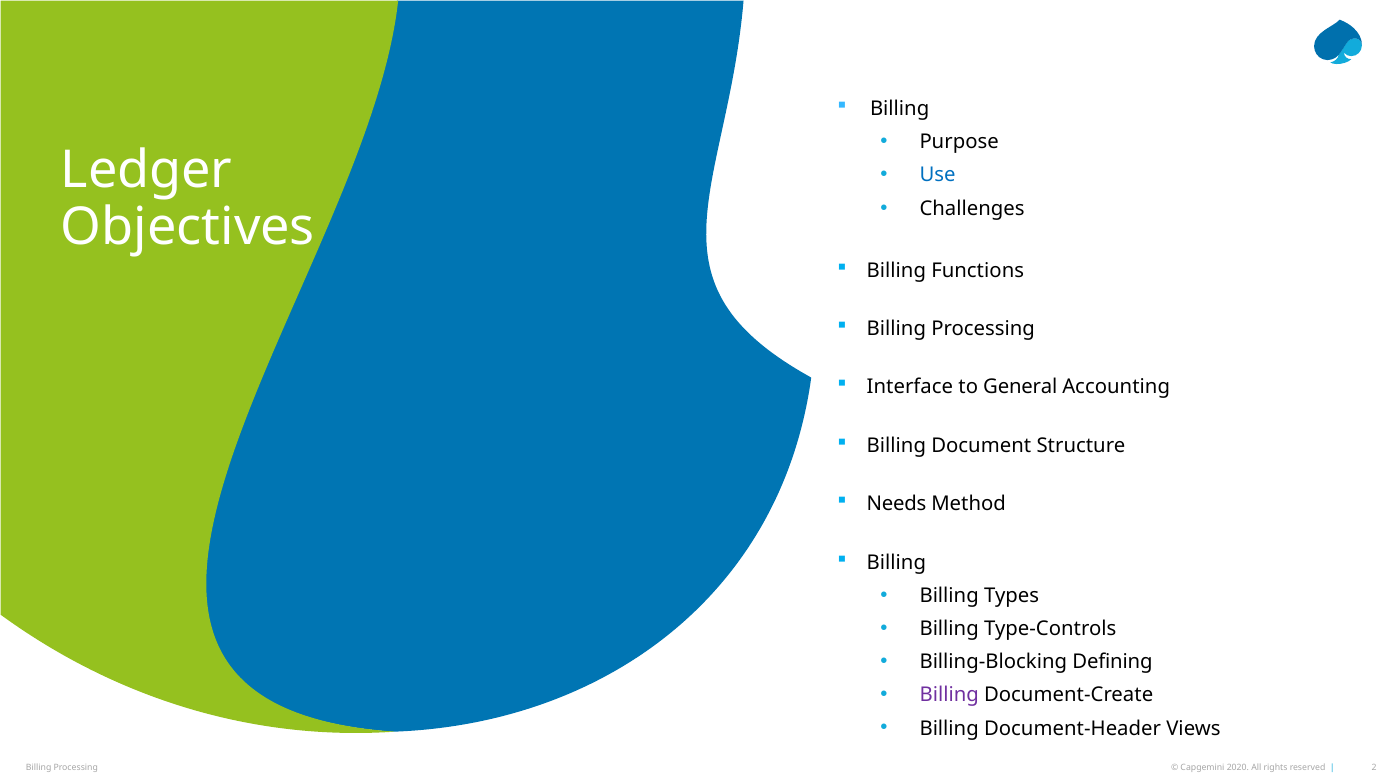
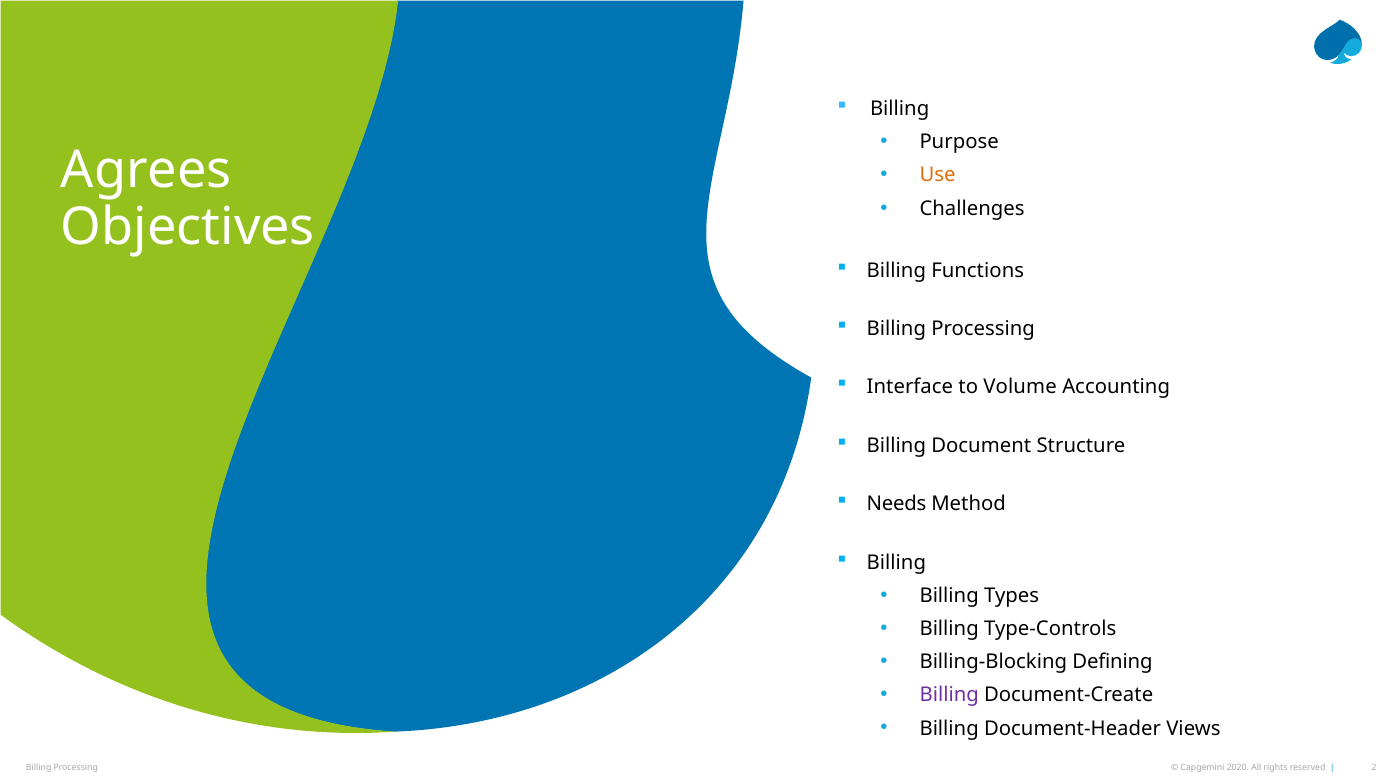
Ledger: Ledger -> Agrees
Use colour: blue -> orange
General: General -> Volume
